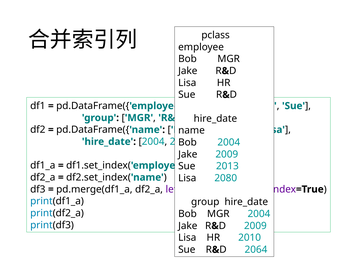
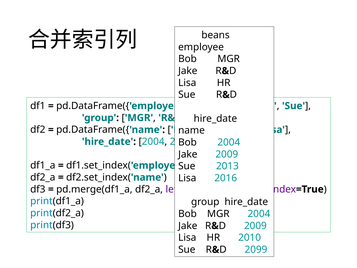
pclass: pclass -> beans
2080: 2080 -> 2016
2064: 2064 -> 2099
